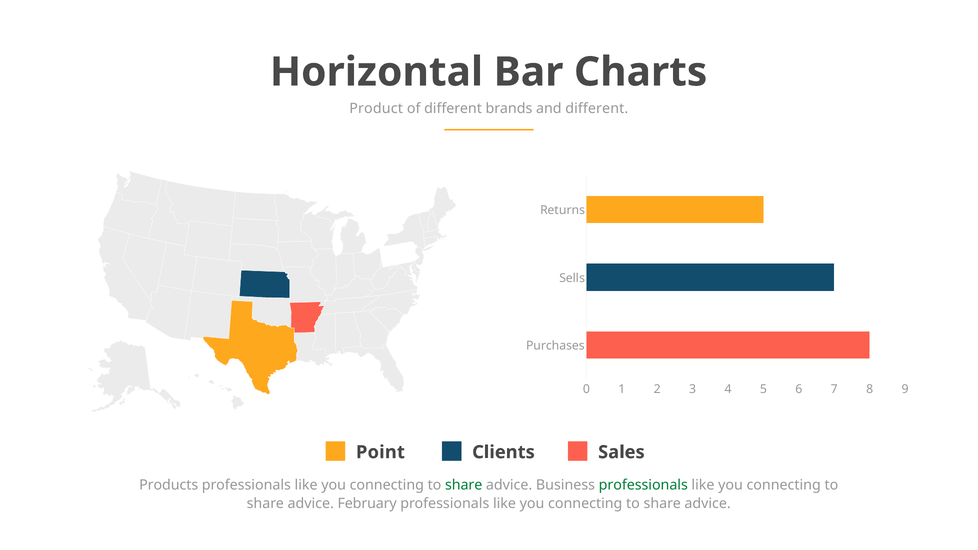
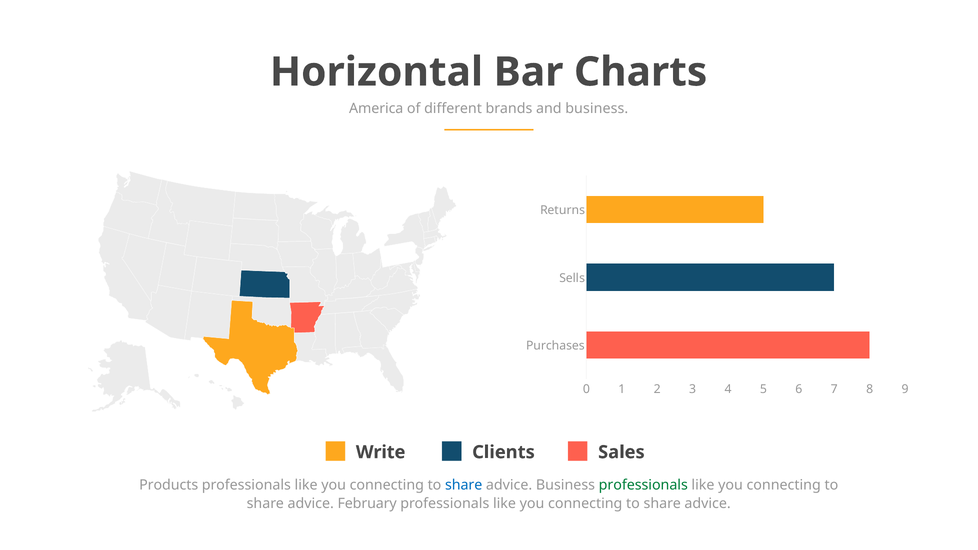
Product: Product -> America
and different: different -> business
Point: Point -> Write
share at (464, 485) colour: green -> blue
